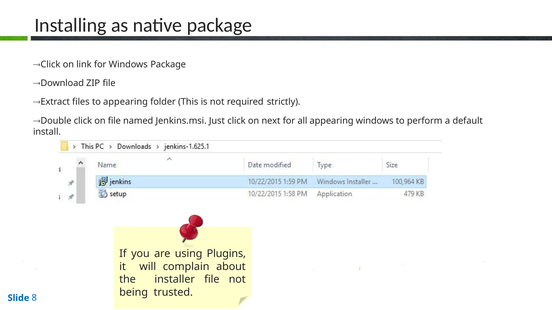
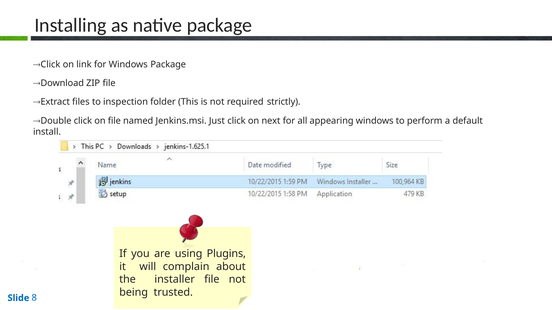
to appearing: appearing -> inspection
